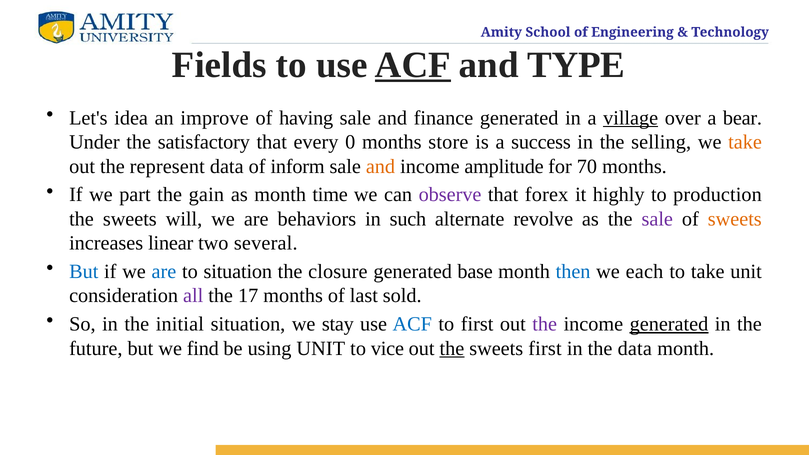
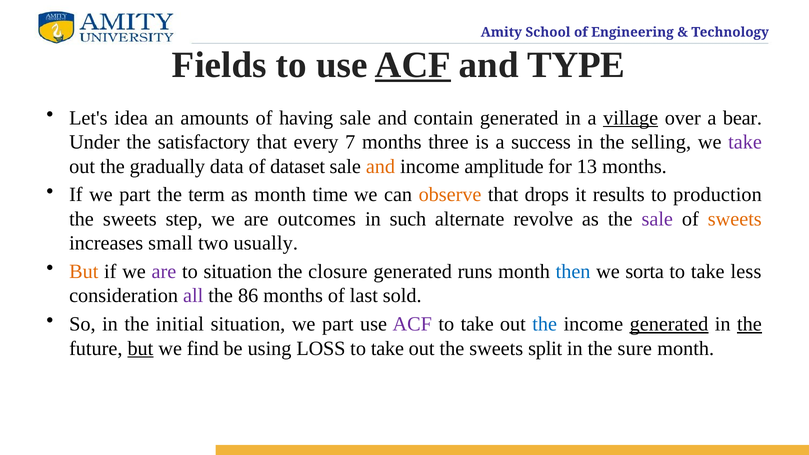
improve: improve -> amounts
finance: finance -> contain
0: 0 -> 7
store: store -> three
take at (745, 142) colour: orange -> purple
represent: represent -> gradually
inform: inform -> dataset
70: 70 -> 13
gain: gain -> term
observe colour: purple -> orange
forex: forex -> drops
highly: highly -> results
will: will -> step
behaviors: behaviors -> outcomes
linear: linear -> small
several: several -> usually
But at (84, 272) colour: blue -> orange
are at (164, 272) colour: blue -> purple
base: base -> runs
each: each -> sorta
take unit: unit -> less
17: 17 -> 86
situation we stay: stay -> part
ACF at (412, 324) colour: blue -> purple
first at (477, 324): first -> take
the at (545, 324) colour: purple -> blue
the at (749, 324) underline: none -> present
but at (140, 348) underline: none -> present
using UNIT: UNIT -> LOSS
vice at (387, 348): vice -> take
the at (452, 348) underline: present -> none
sweets first: first -> split
the data: data -> sure
